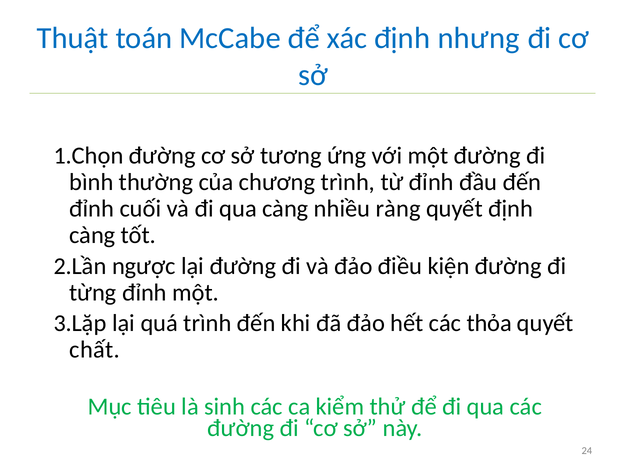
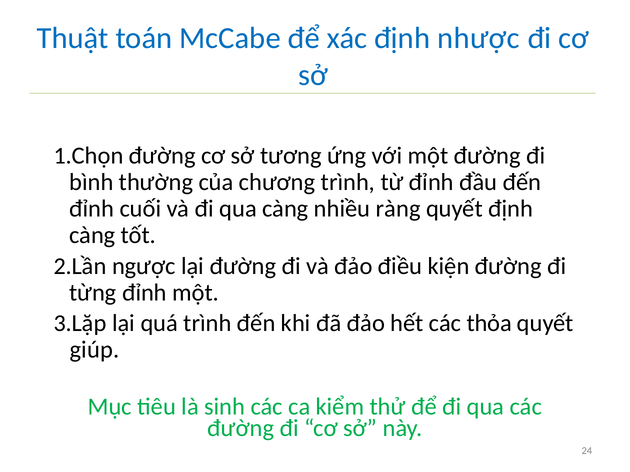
nhưng: nhưng -> nhược
chất: chất -> giúp
